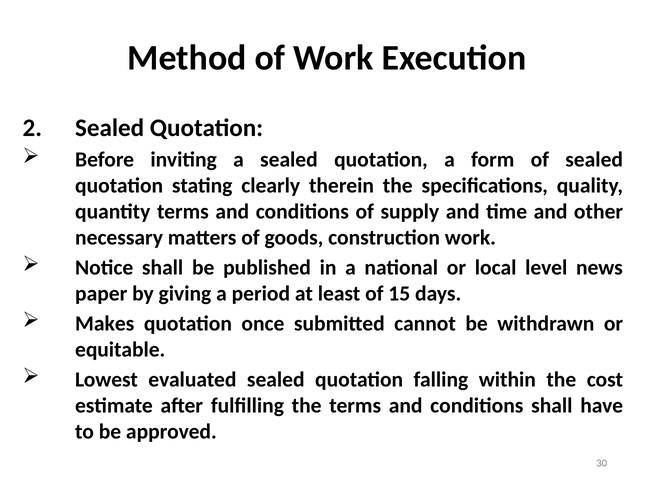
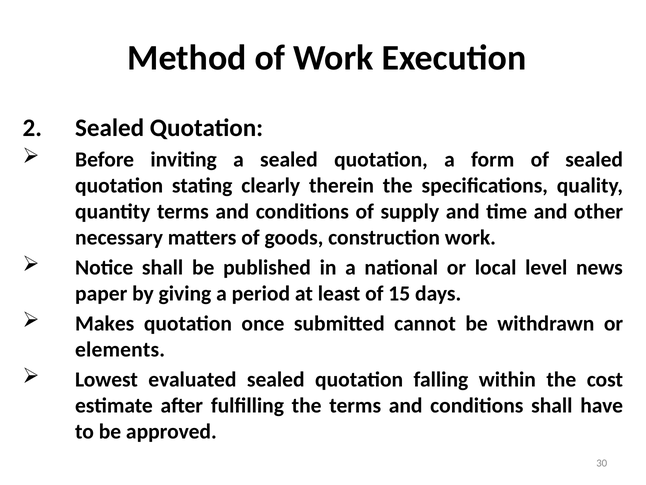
equitable: equitable -> elements
